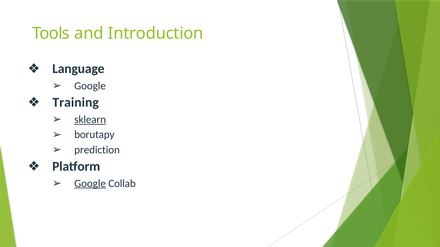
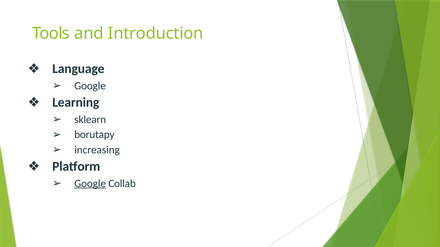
Training: Training -> Learning
sklearn underline: present -> none
prediction: prediction -> increasing
